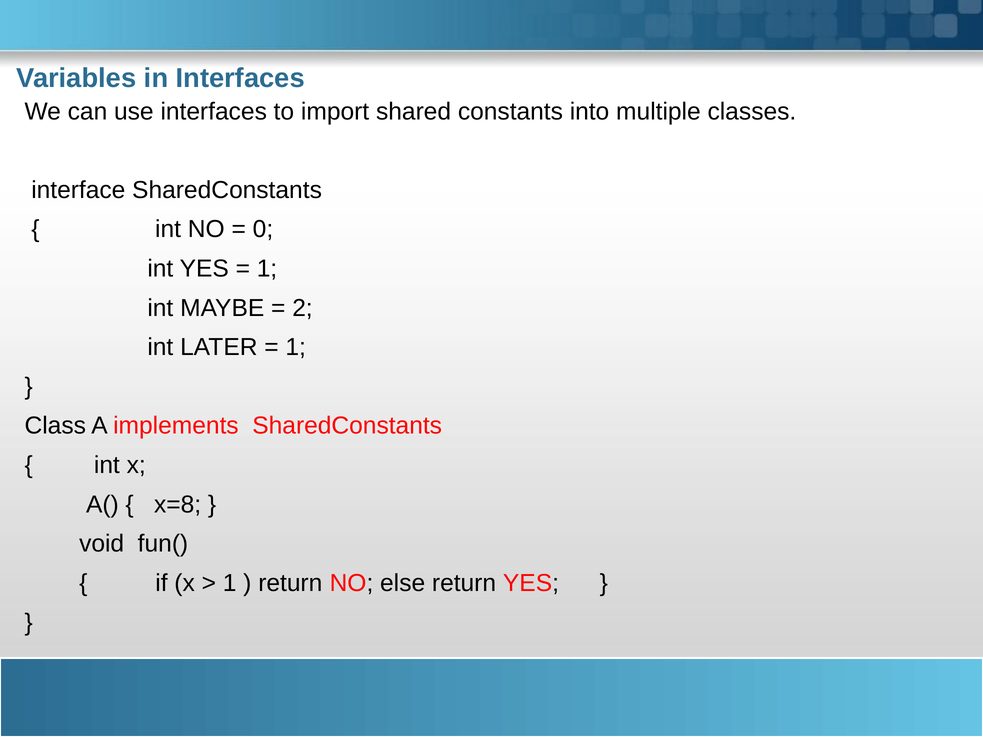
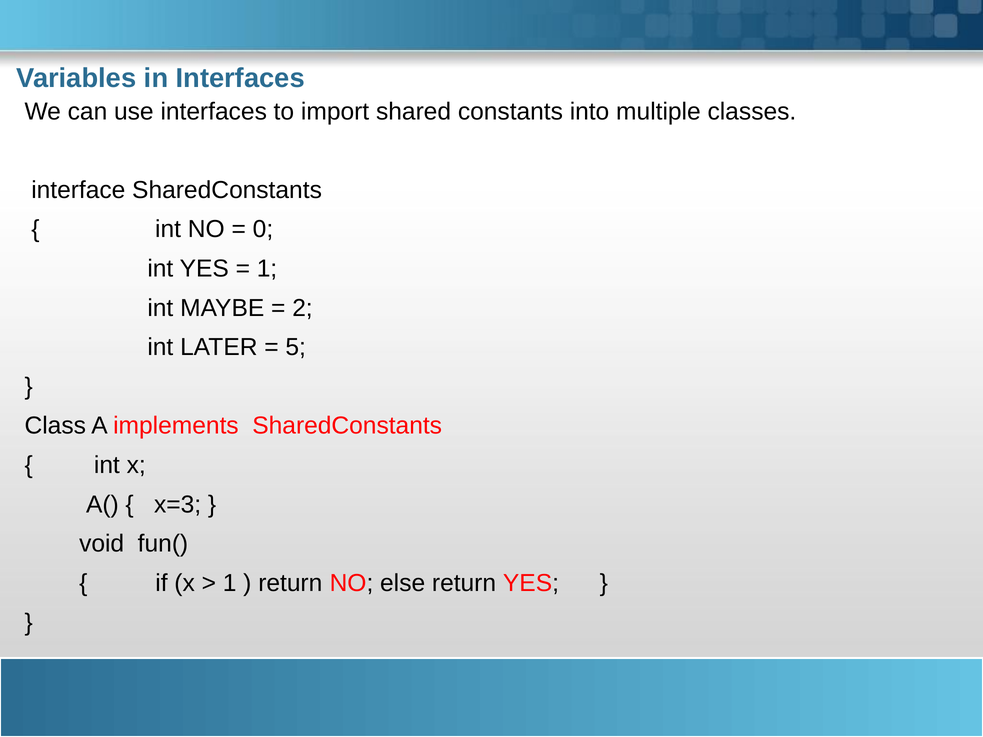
1 at (296, 347): 1 -> 5
x=8: x=8 -> x=3
